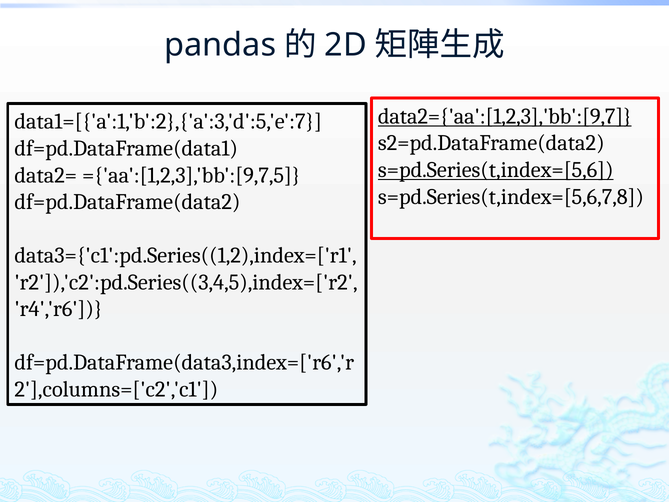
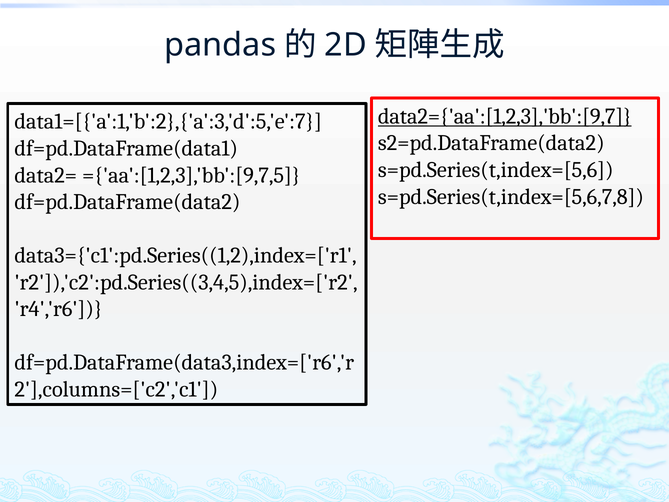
s=pd.Series(t,index=[5,6 underline: present -> none
